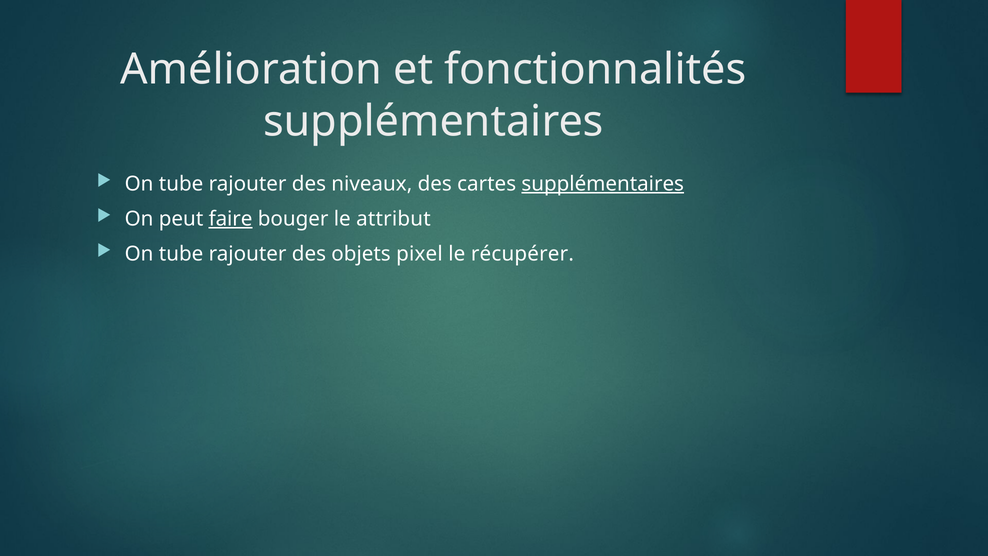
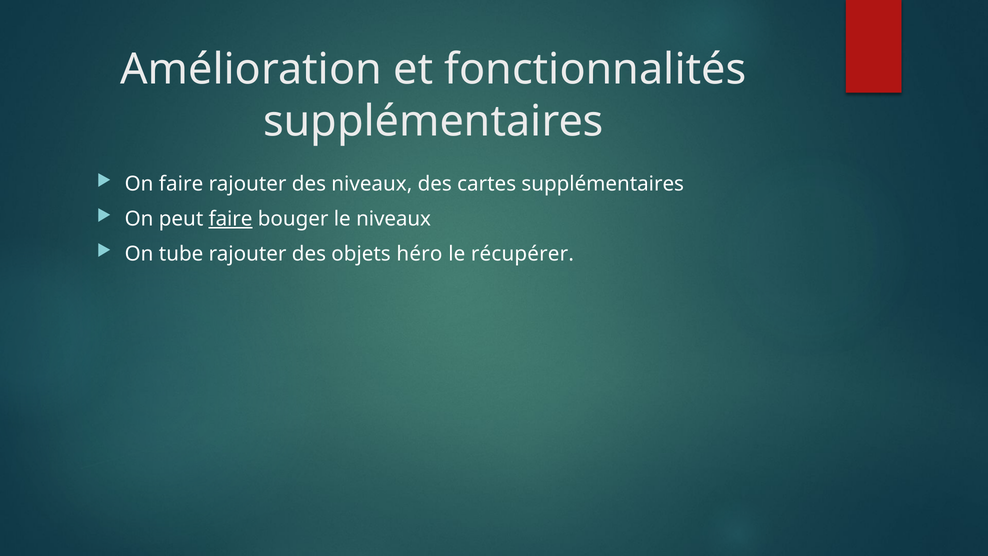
tube at (181, 184): tube -> faire
supplémentaires at (603, 184) underline: present -> none
le attribut: attribut -> niveaux
pixel: pixel -> héro
